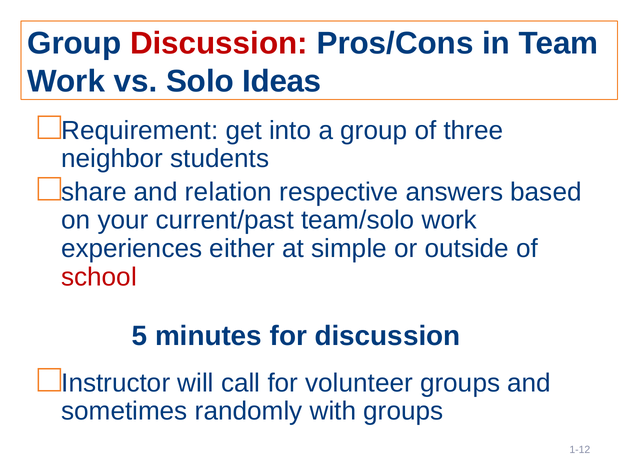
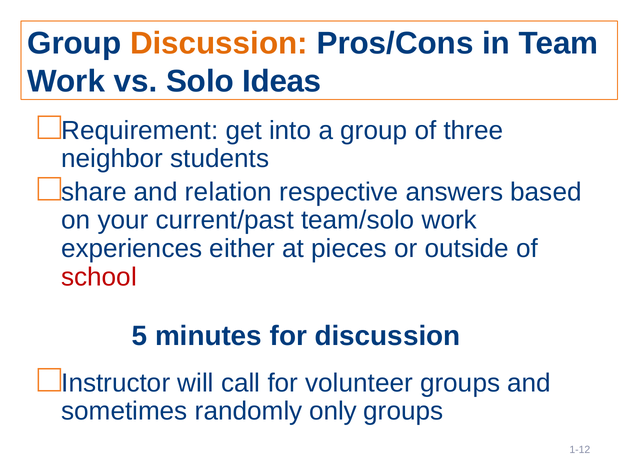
Discussion at (219, 44) colour: red -> orange
simple: simple -> pieces
with: with -> only
